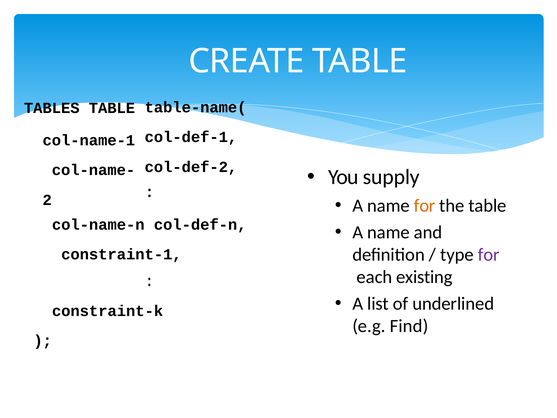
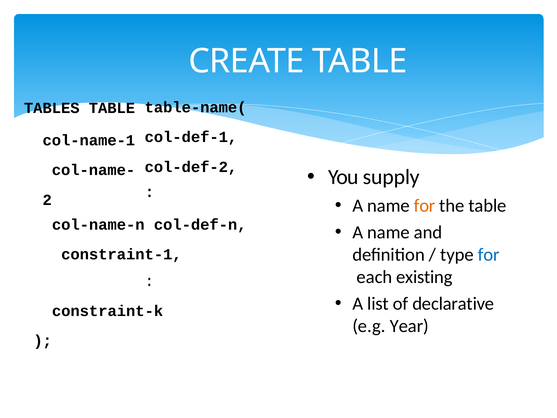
for at (489, 255) colour: purple -> blue
underlined: underlined -> declarative
Find: Find -> Year
